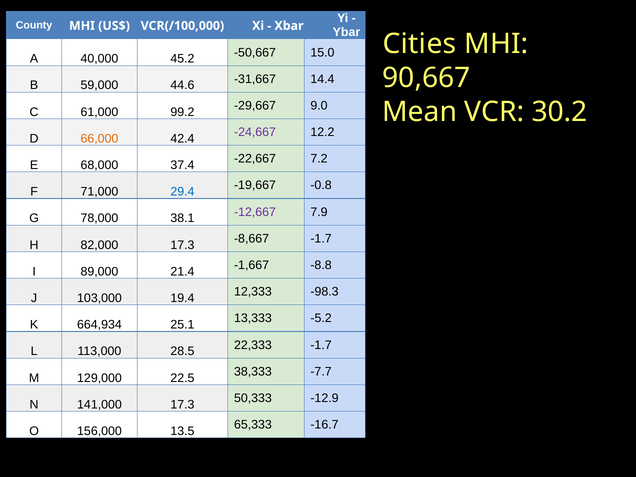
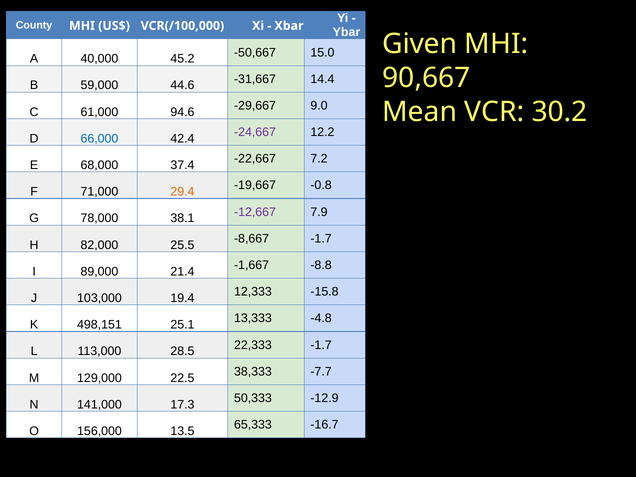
Cities: Cities -> Given
99.2: 99.2 -> 94.6
66,000 colour: orange -> blue
29.4 colour: blue -> orange
82,000 17.3: 17.3 -> 25.5
-98.3: -98.3 -> -15.8
-5.2: -5.2 -> -4.8
664,934: 664,934 -> 498,151
